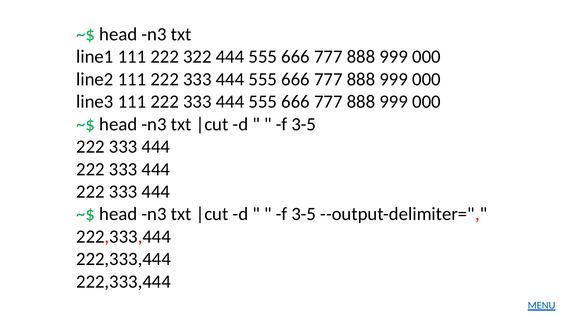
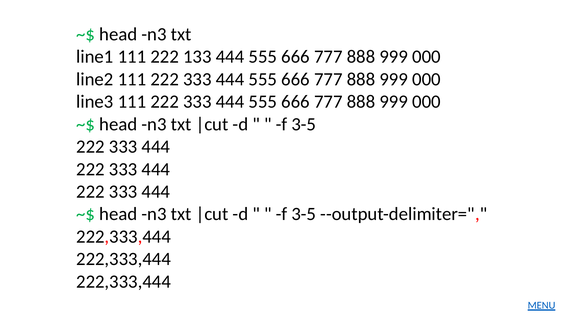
322: 322 -> 133
